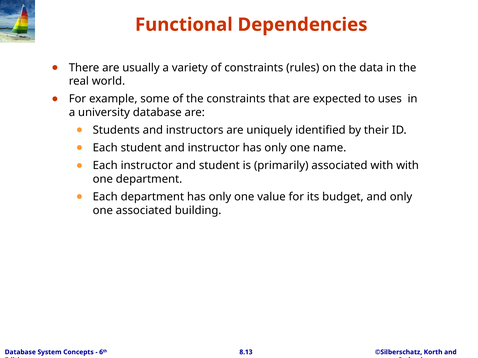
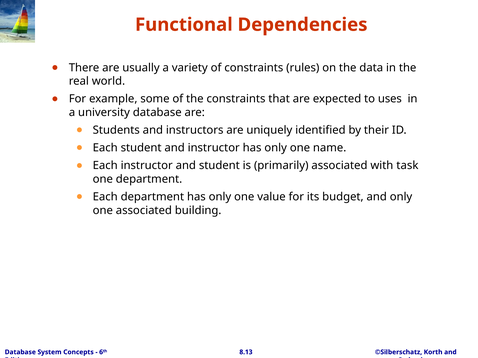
with with: with -> task
